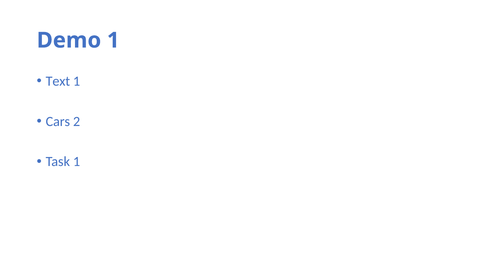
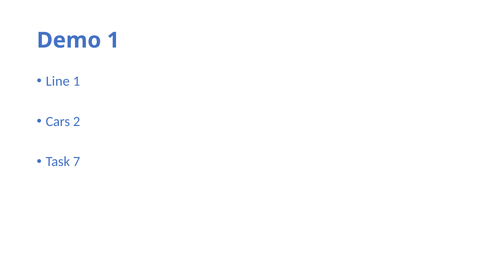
Text: Text -> Line
Task 1: 1 -> 7
